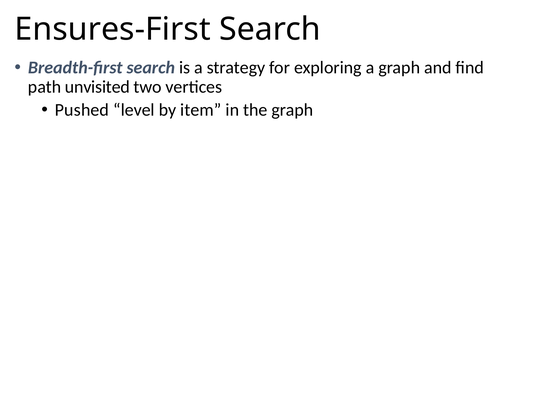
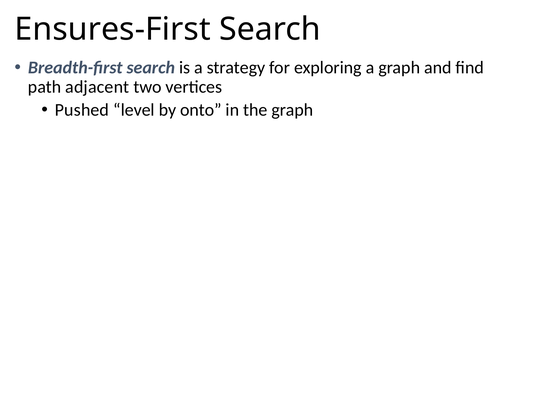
unvisited: unvisited -> adjacent
item: item -> onto
